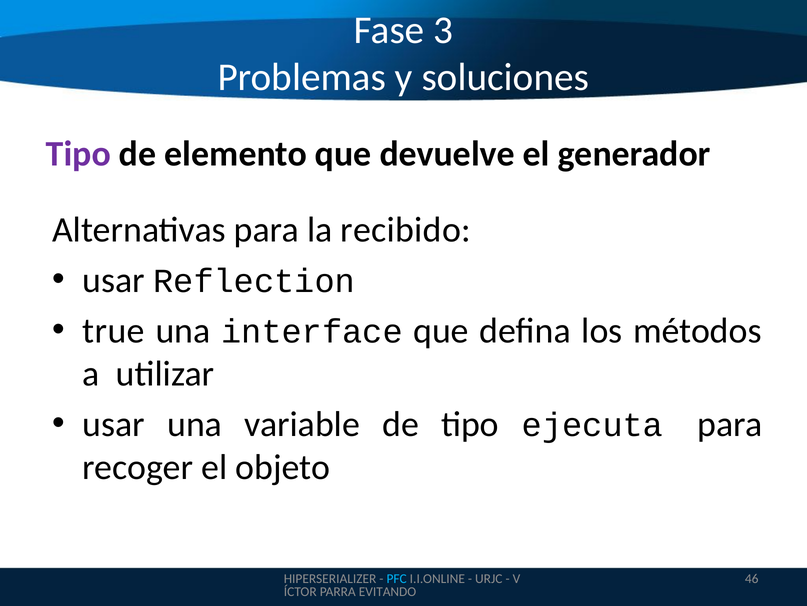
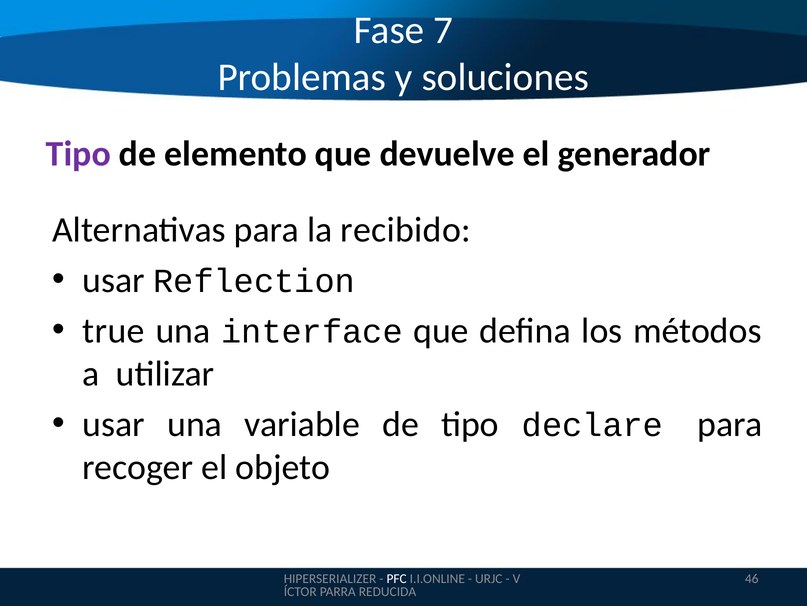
3: 3 -> 7
ejecuta: ejecuta -> declare
PFC colour: light blue -> white
EVITANDO: EVITANDO -> REDUCIDA
